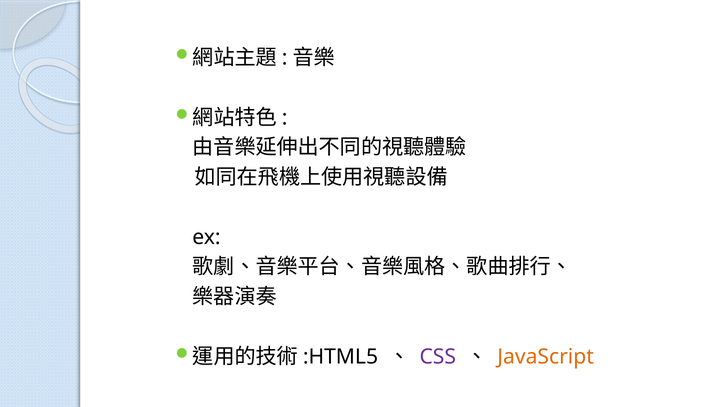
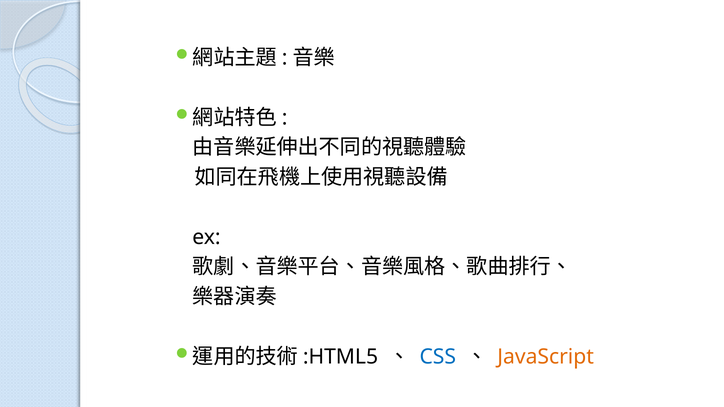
CSS colour: purple -> blue
